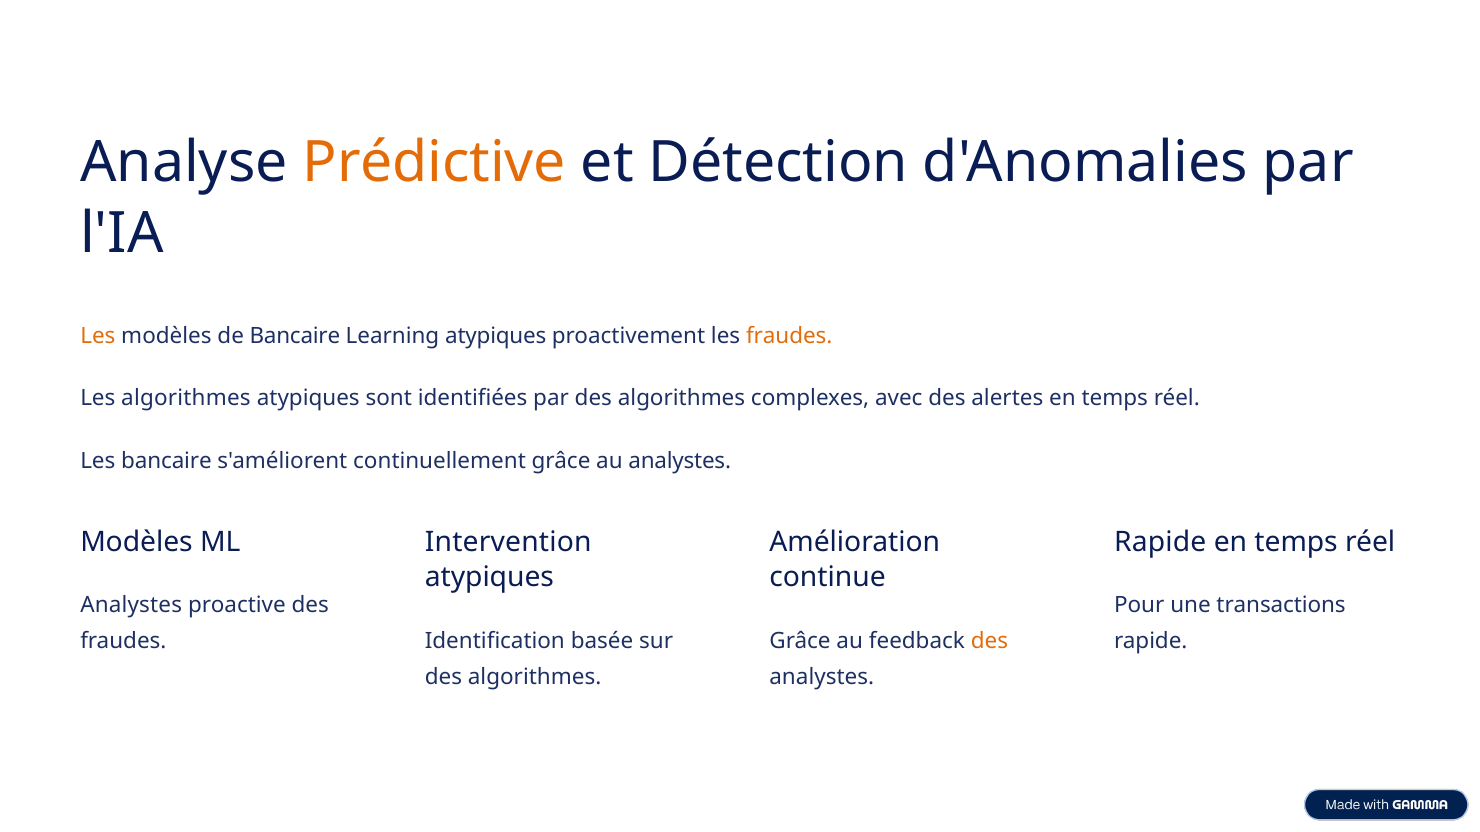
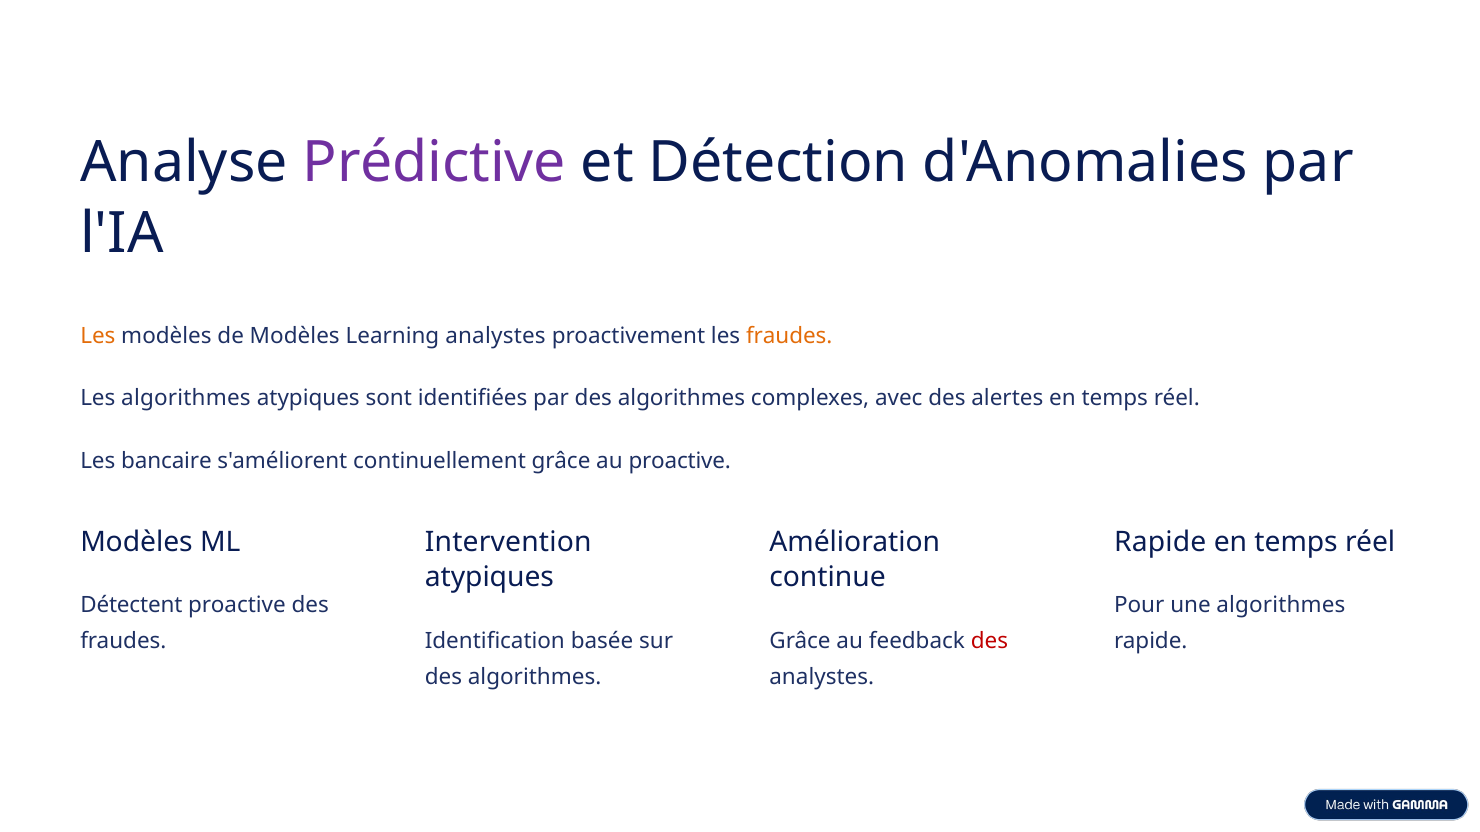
Prédictive colour: orange -> purple
de Bancaire: Bancaire -> Modèles
Learning atypiques: atypiques -> analystes
au analystes: analystes -> proactive
Analystes at (131, 605): Analystes -> Détectent
une transactions: transactions -> algorithmes
des at (989, 641) colour: orange -> red
